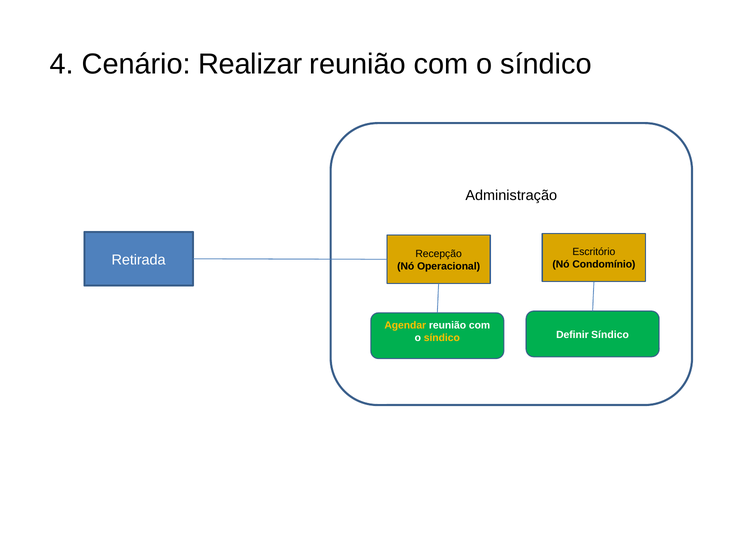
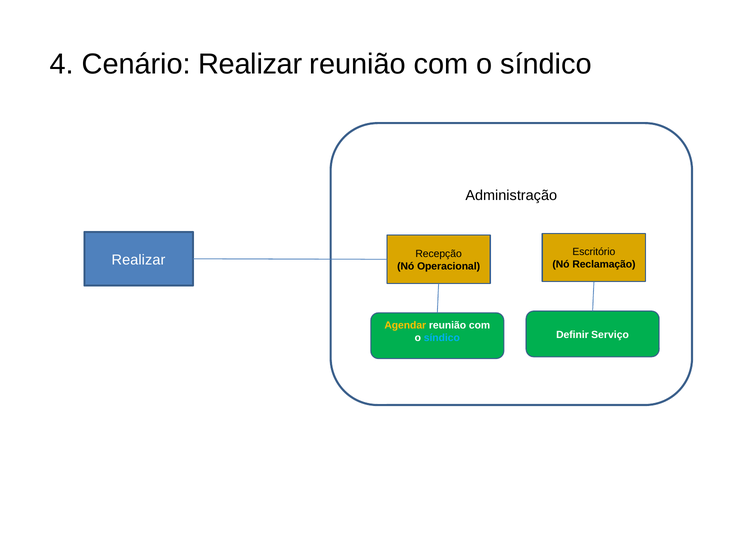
Retirada at (139, 260): Retirada -> Realizar
Condomínio: Condomínio -> Reclamação
Definir Síndico: Síndico -> Serviço
síndico at (442, 338) colour: yellow -> light blue
